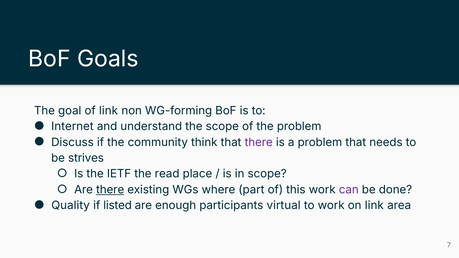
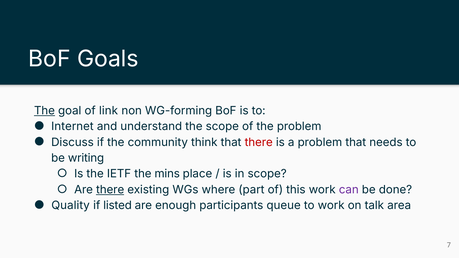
The at (44, 111) underline: none -> present
there at (259, 142) colour: purple -> red
strives: strives -> writing
read: read -> mins
virtual: virtual -> queue
on link: link -> talk
